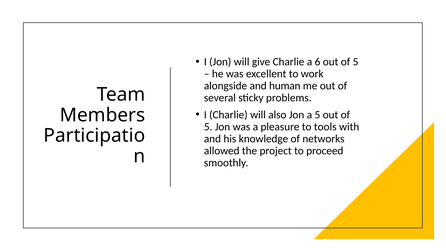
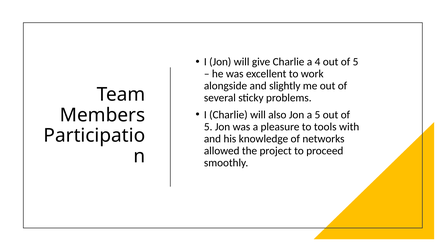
6: 6 -> 4
human: human -> slightly
